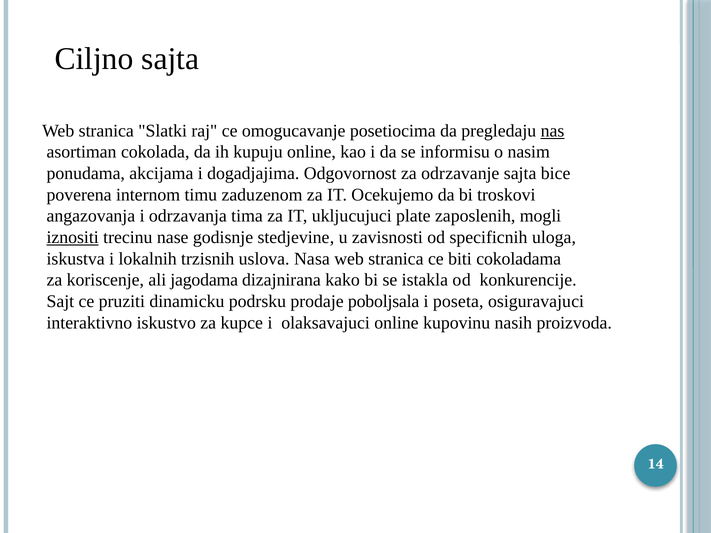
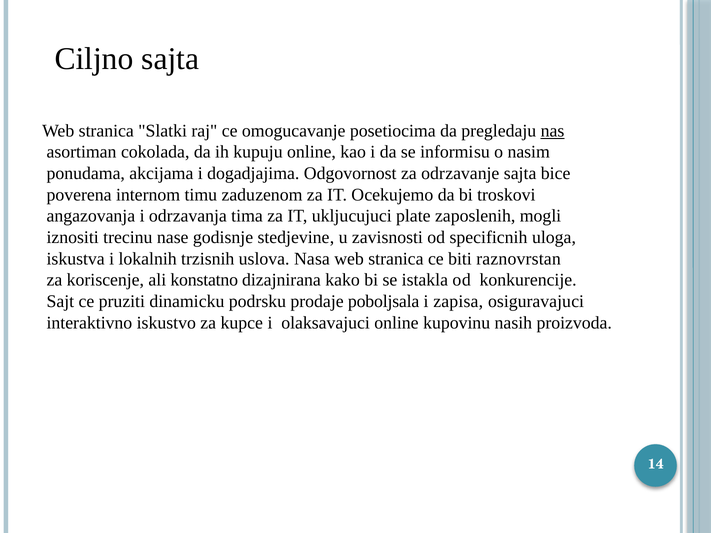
iznositi underline: present -> none
cokoladama: cokoladama -> raznovrstan
jagodama: jagodama -> konstatno
poseta: poseta -> zapisa
